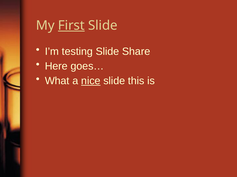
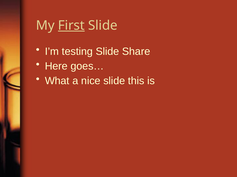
nice underline: present -> none
